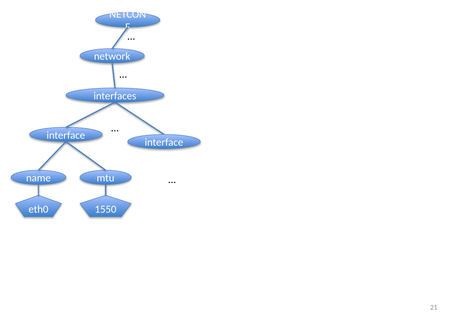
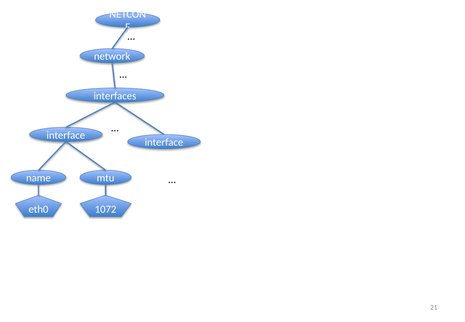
1550: 1550 -> 1072
